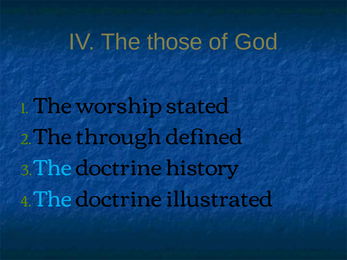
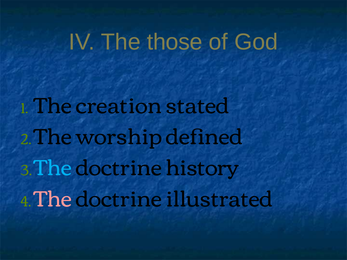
worship: worship -> creation
through: through -> worship
The at (53, 199) colour: light blue -> pink
